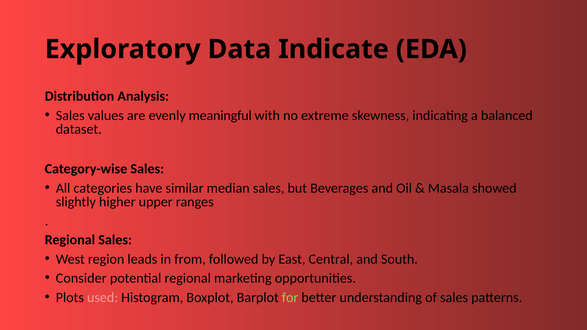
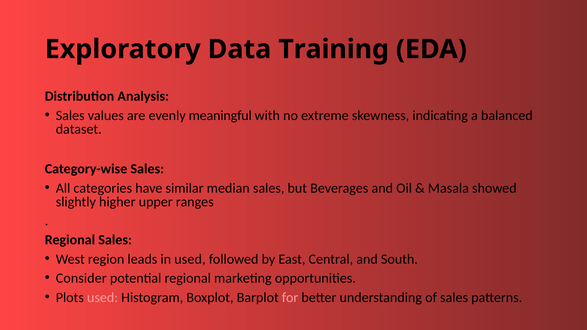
Indicate: Indicate -> Training
in from: from -> used
for colour: light green -> pink
